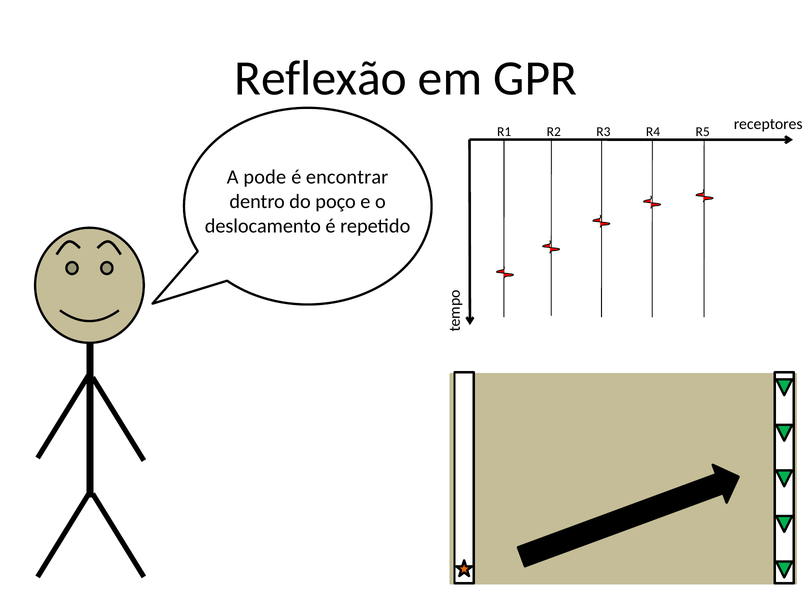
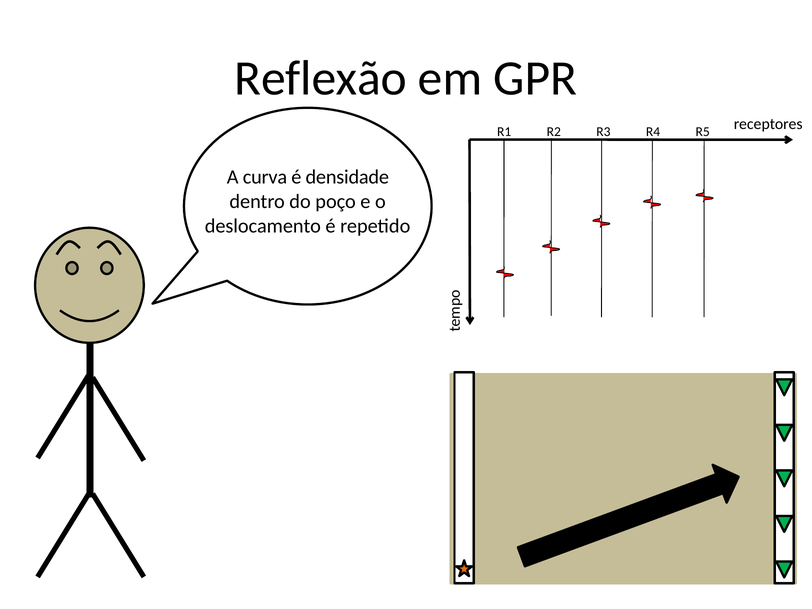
pode: pode -> curva
encontrar: encontrar -> densidade
